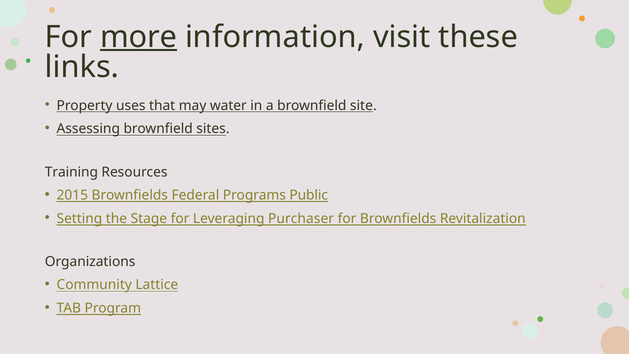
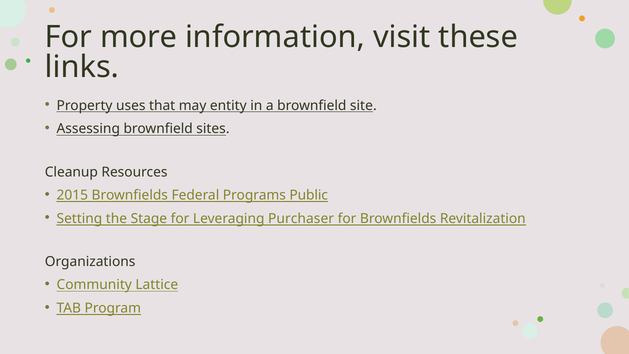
more underline: present -> none
water: water -> entity
Training: Training -> Cleanup
